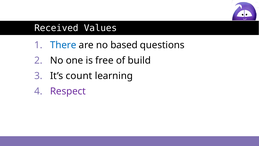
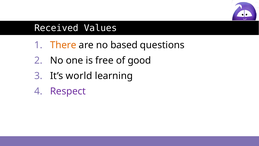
There colour: blue -> orange
build: build -> good
count: count -> world
